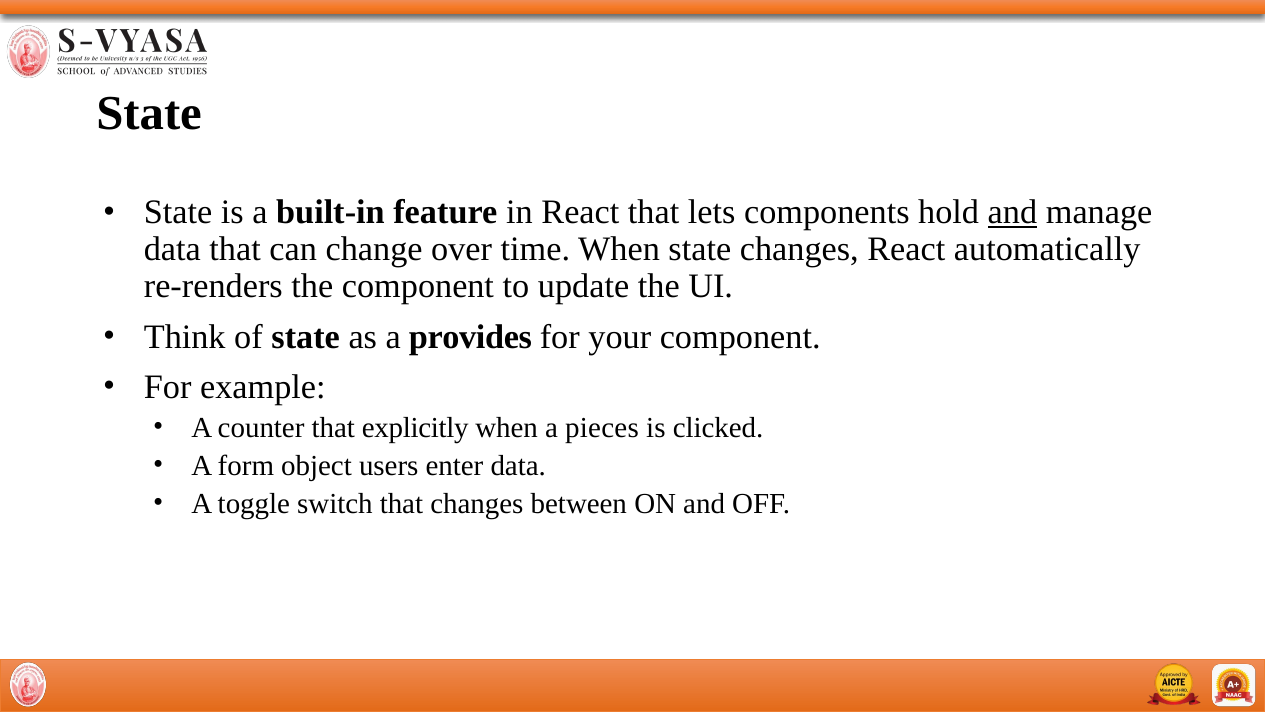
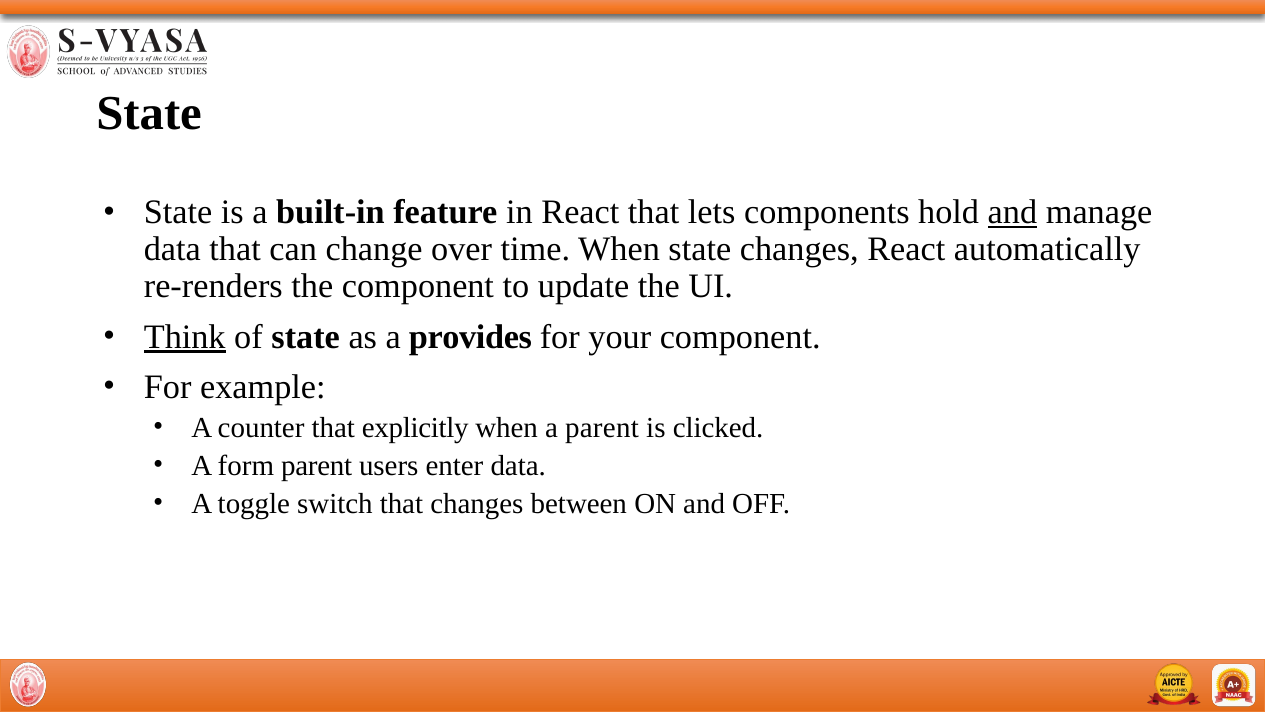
Think underline: none -> present
a pieces: pieces -> parent
form object: object -> parent
